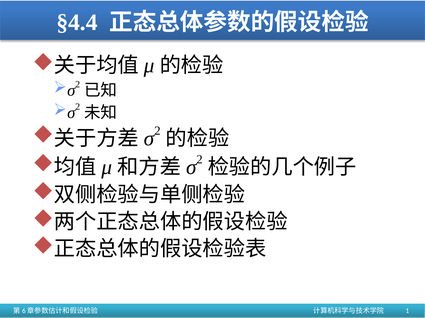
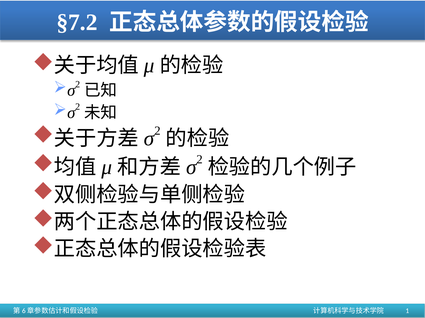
§4.4: §4.4 -> §7.2
